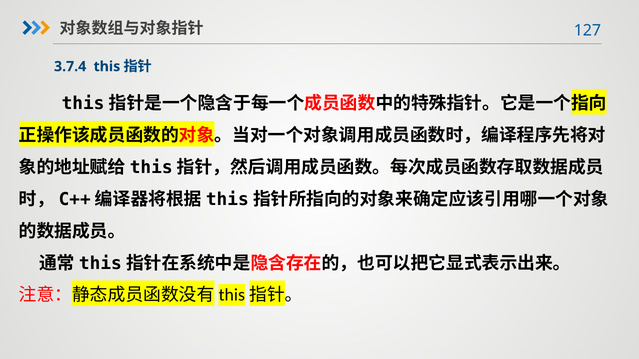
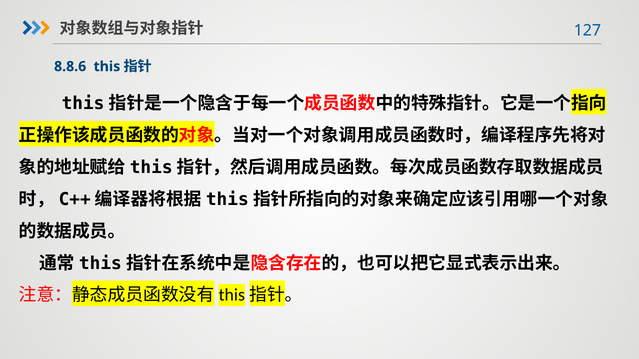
3.7.4: 3.7.4 -> 8.8.6
